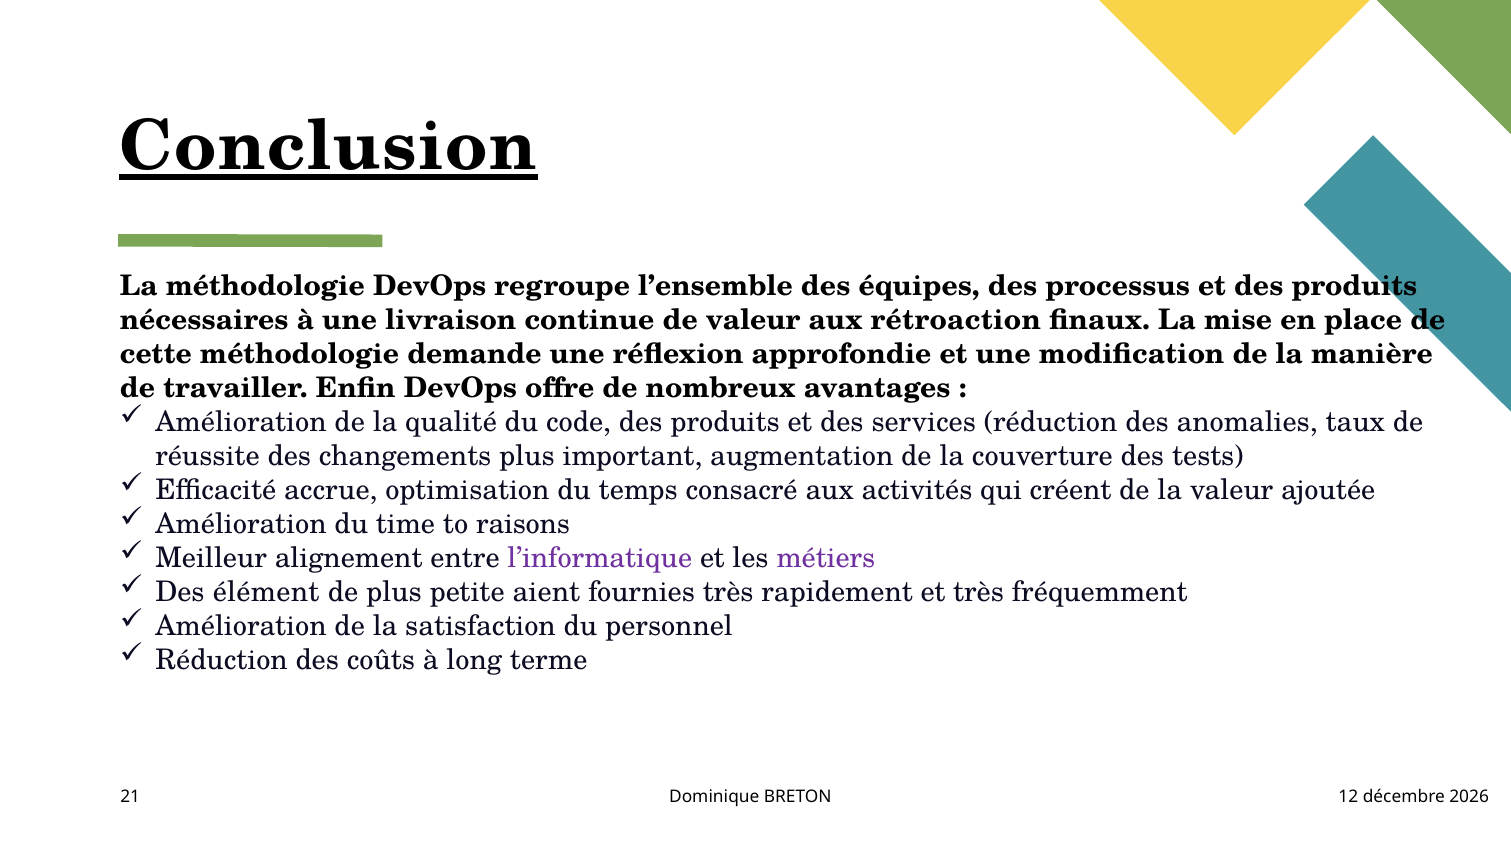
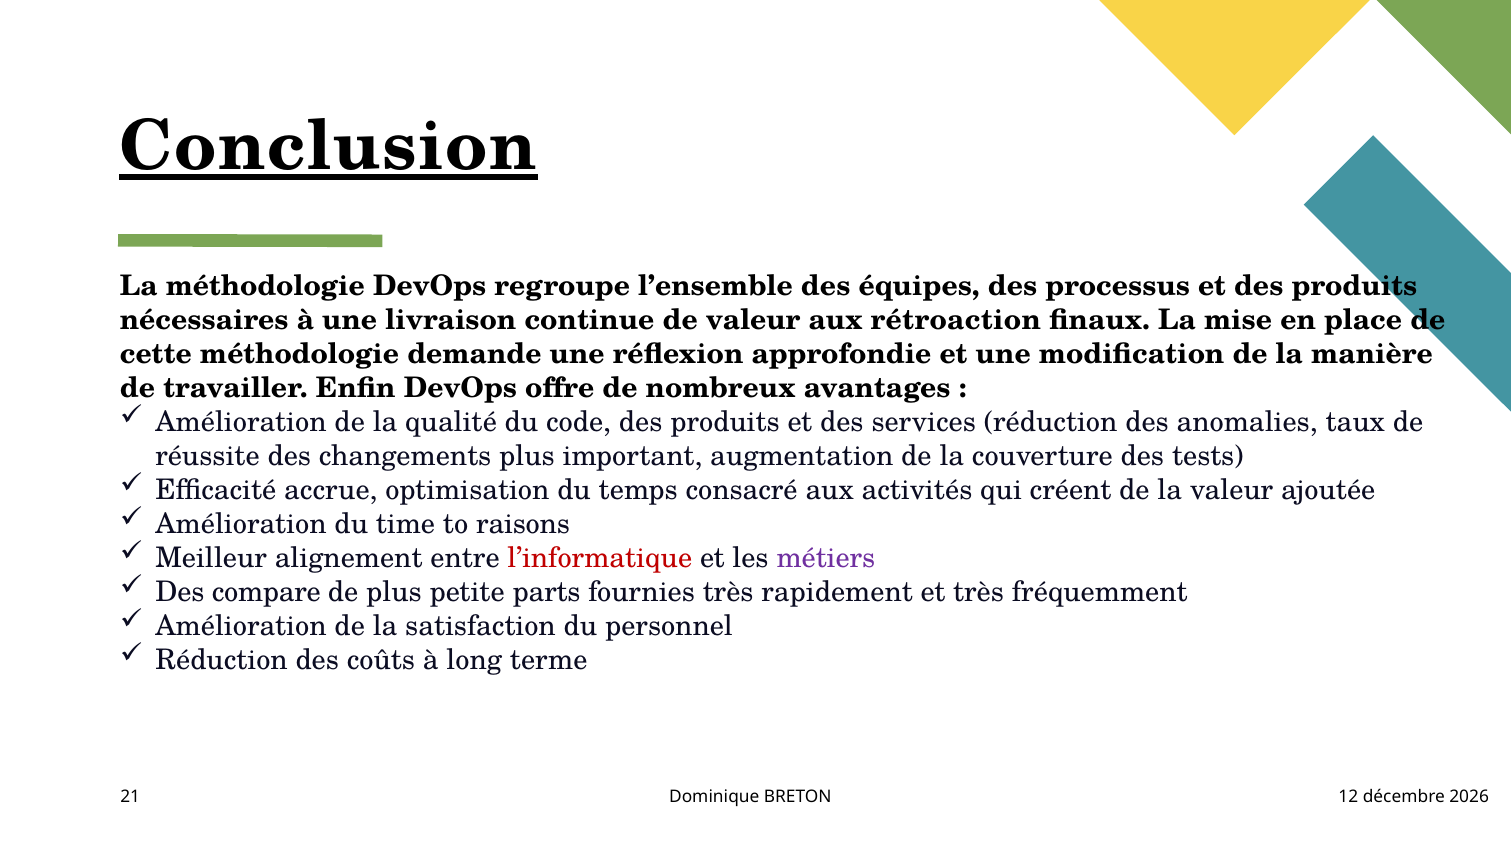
l’informatique colour: purple -> red
élément: élément -> compare
aient: aient -> parts
